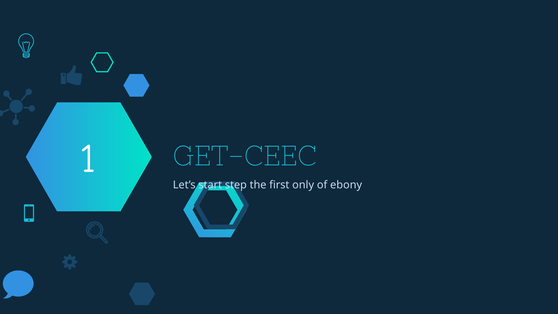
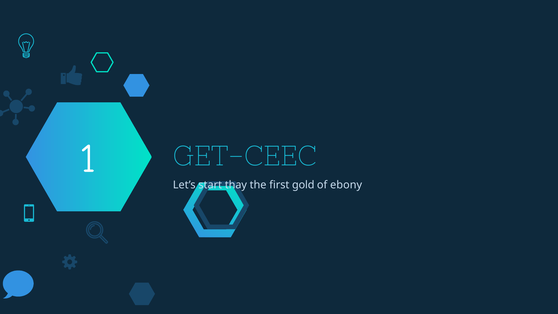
step: step -> thay
only: only -> gold
